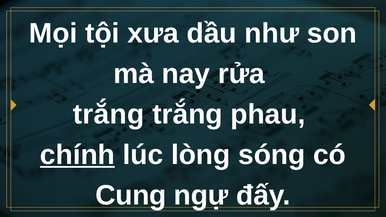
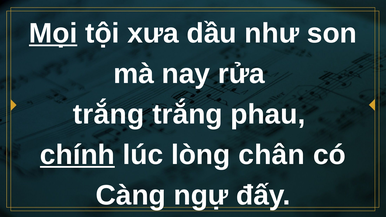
Mọi underline: none -> present
sóng: sóng -> chân
Cung: Cung -> Càng
